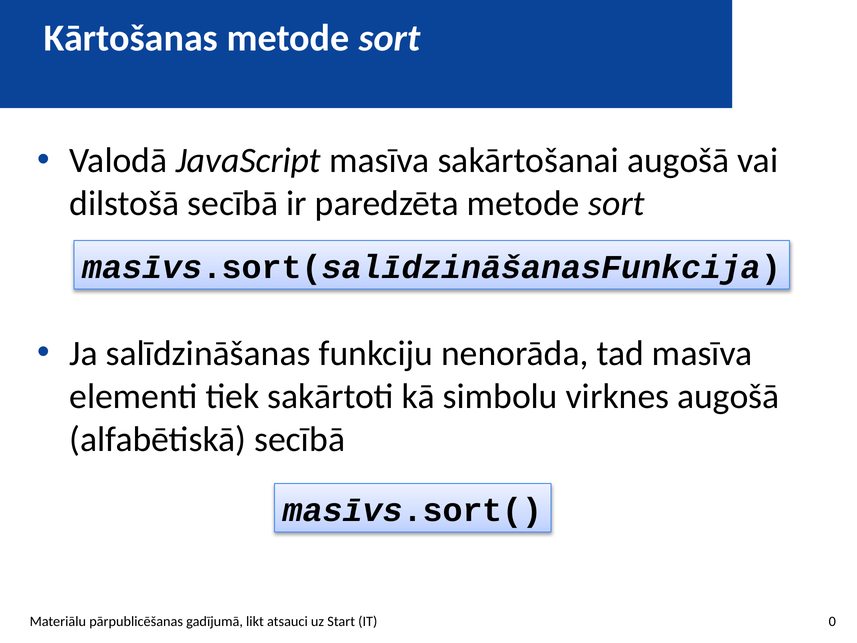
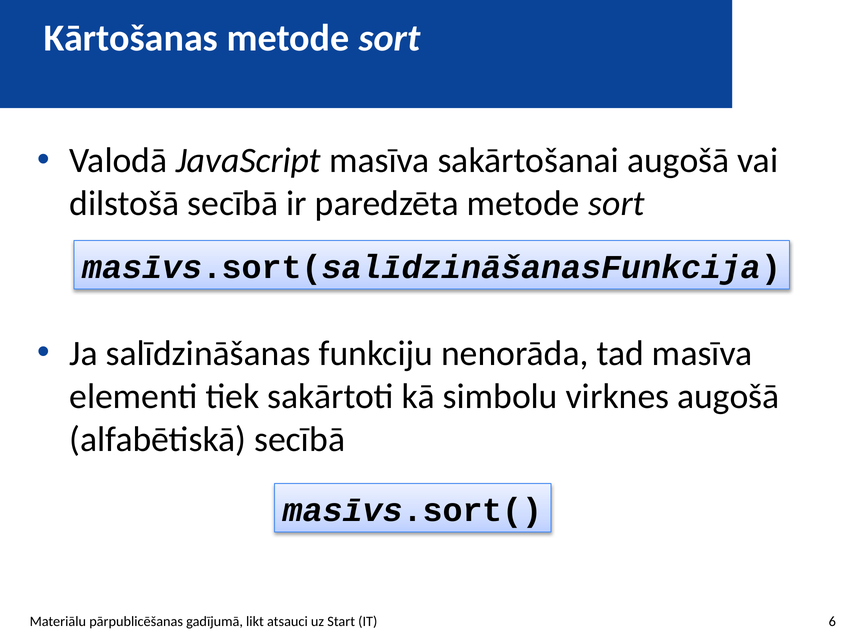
0: 0 -> 6
